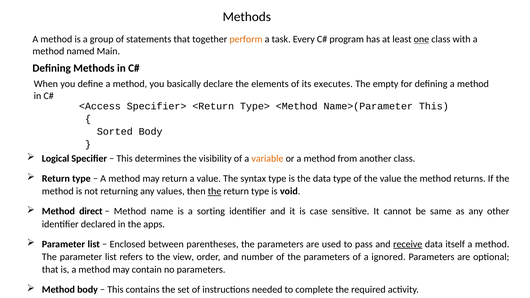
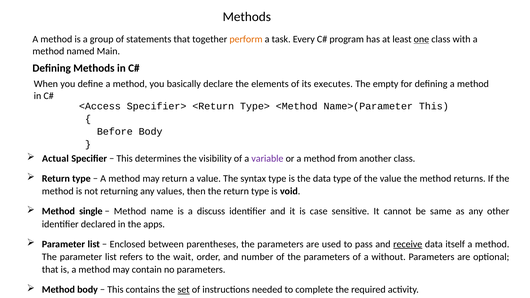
Sorted: Sorted -> Before
Logical: Logical -> Actual
variable colour: orange -> purple
the at (215, 191) underline: present -> none
direct: direct -> single
sorting: sorting -> discuss
view: view -> wait
ignored: ignored -> without
set underline: none -> present
